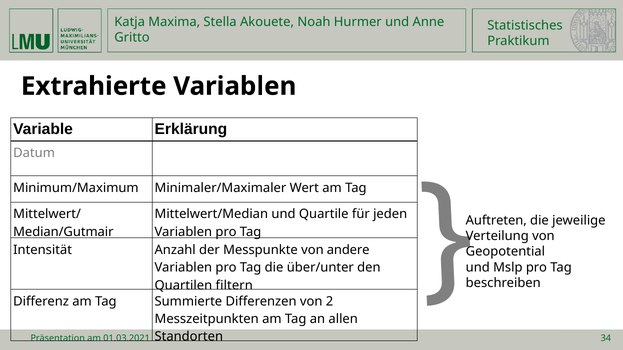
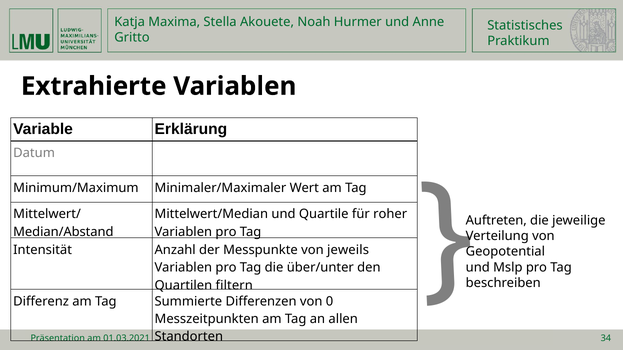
jeden: jeden -> roher
Median/Gutmair: Median/Gutmair -> Median/Abstand
andere: andere -> jeweils
2: 2 -> 0
